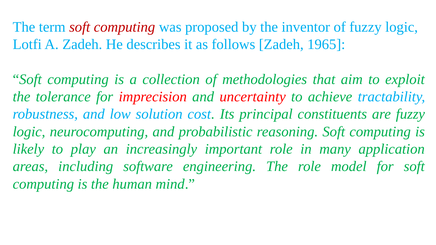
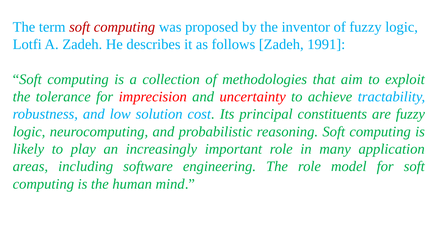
1965: 1965 -> 1991
